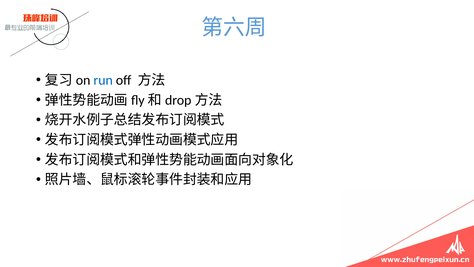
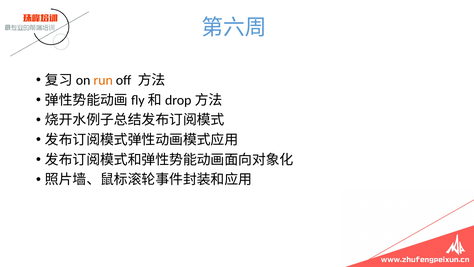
run colour: blue -> orange
